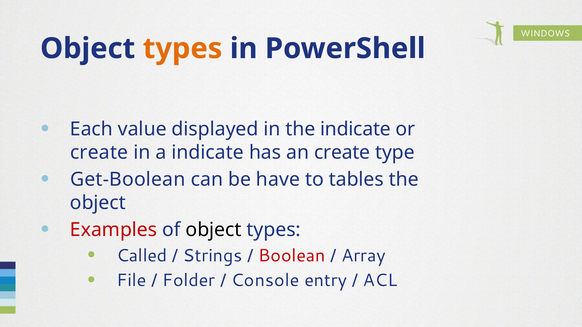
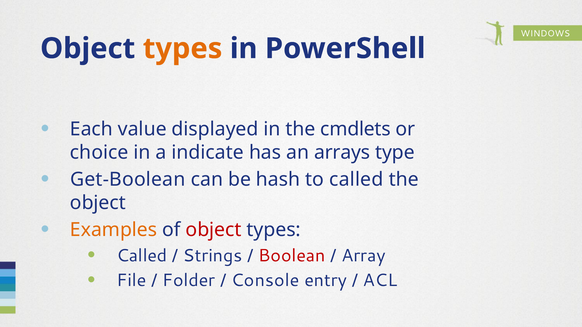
the indicate: indicate -> cmdlets
create at (99, 153): create -> choice
an create: create -> arrays
have: have -> hash
to tables: tables -> called
Examples colour: red -> orange
object at (214, 230) colour: black -> red
